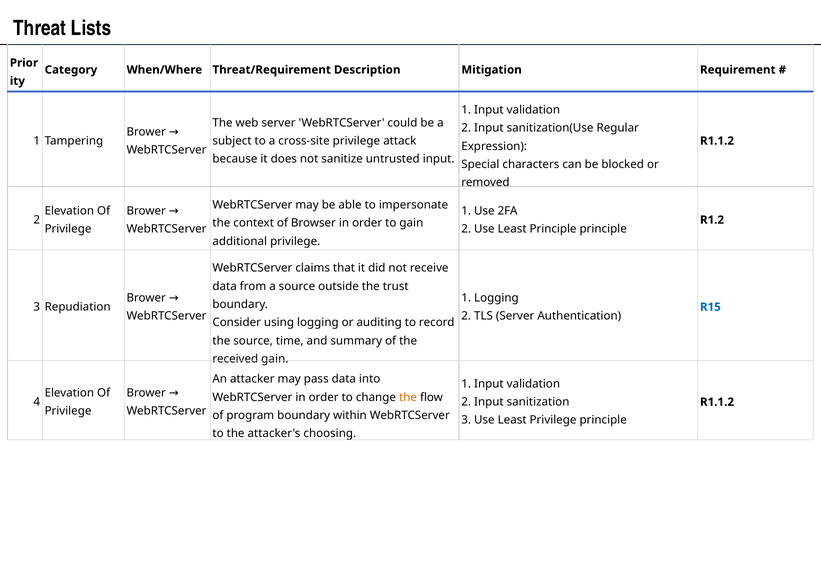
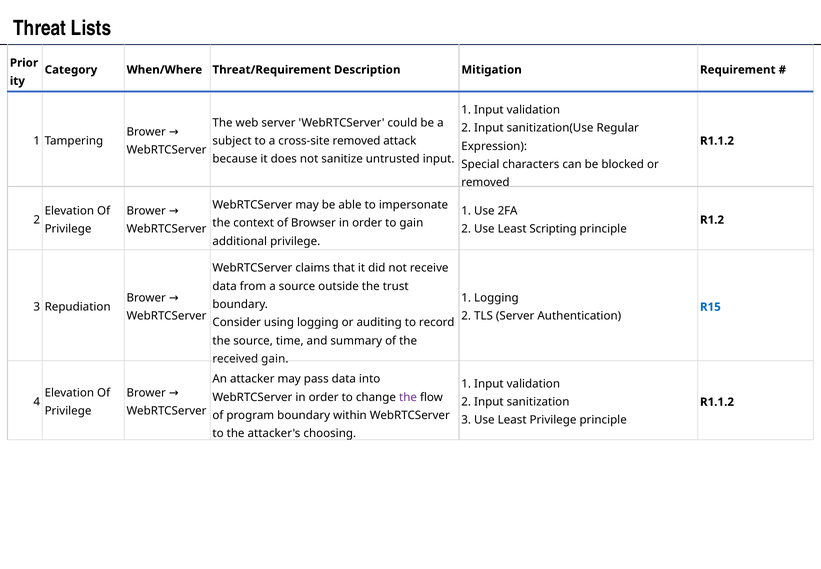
cross-site privilege: privilege -> removed
Least Principle: Principle -> Scripting
the at (408, 397) colour: orange -> purple
